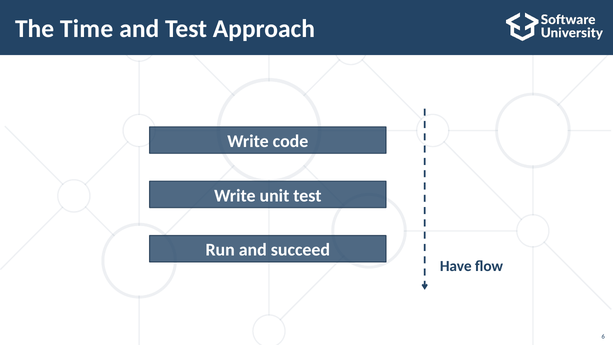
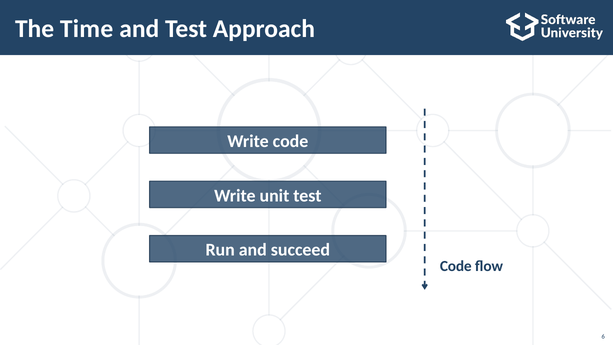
Have at (456, 266): Have -> Code
